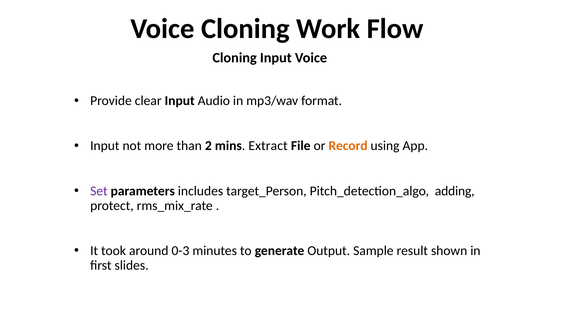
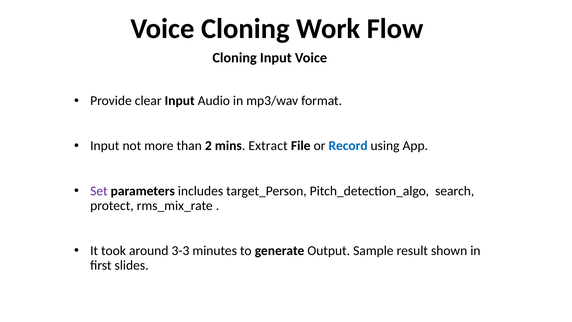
Record colour: orange -> blue
adding: adding -> search
0-3: 0-3 -> 3-3
